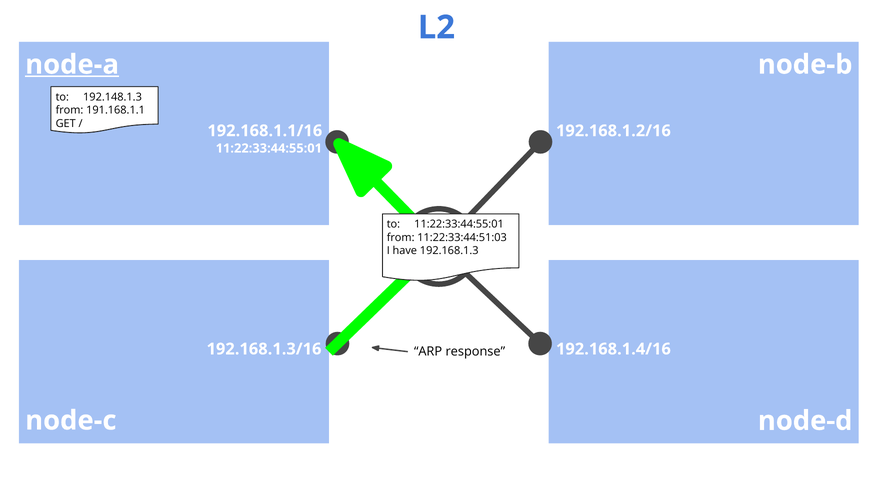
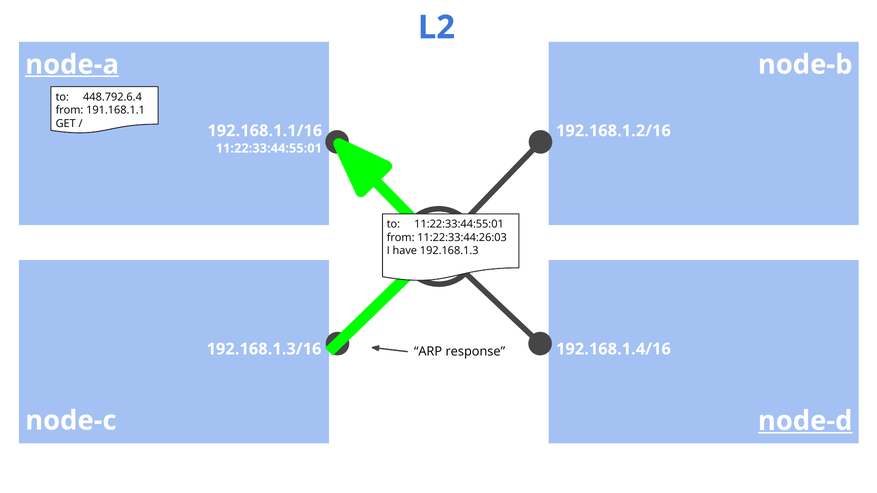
192.148.1.3: 192.148.1.3 -> 448.792.6.4
11:22:33:44:51:03: 11:22:33:44:51:03 -> 11:22:33:44:26:03
node-d underline: none -> present
